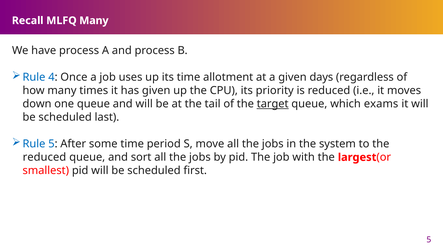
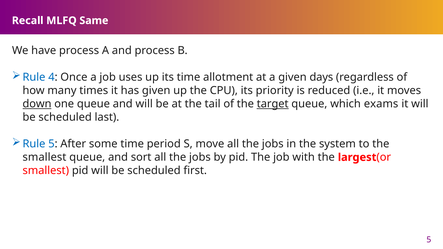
MLFQ Many: Many -> Same
down underline: none -> present
reduced at (44, 157): reduced -> smallest
